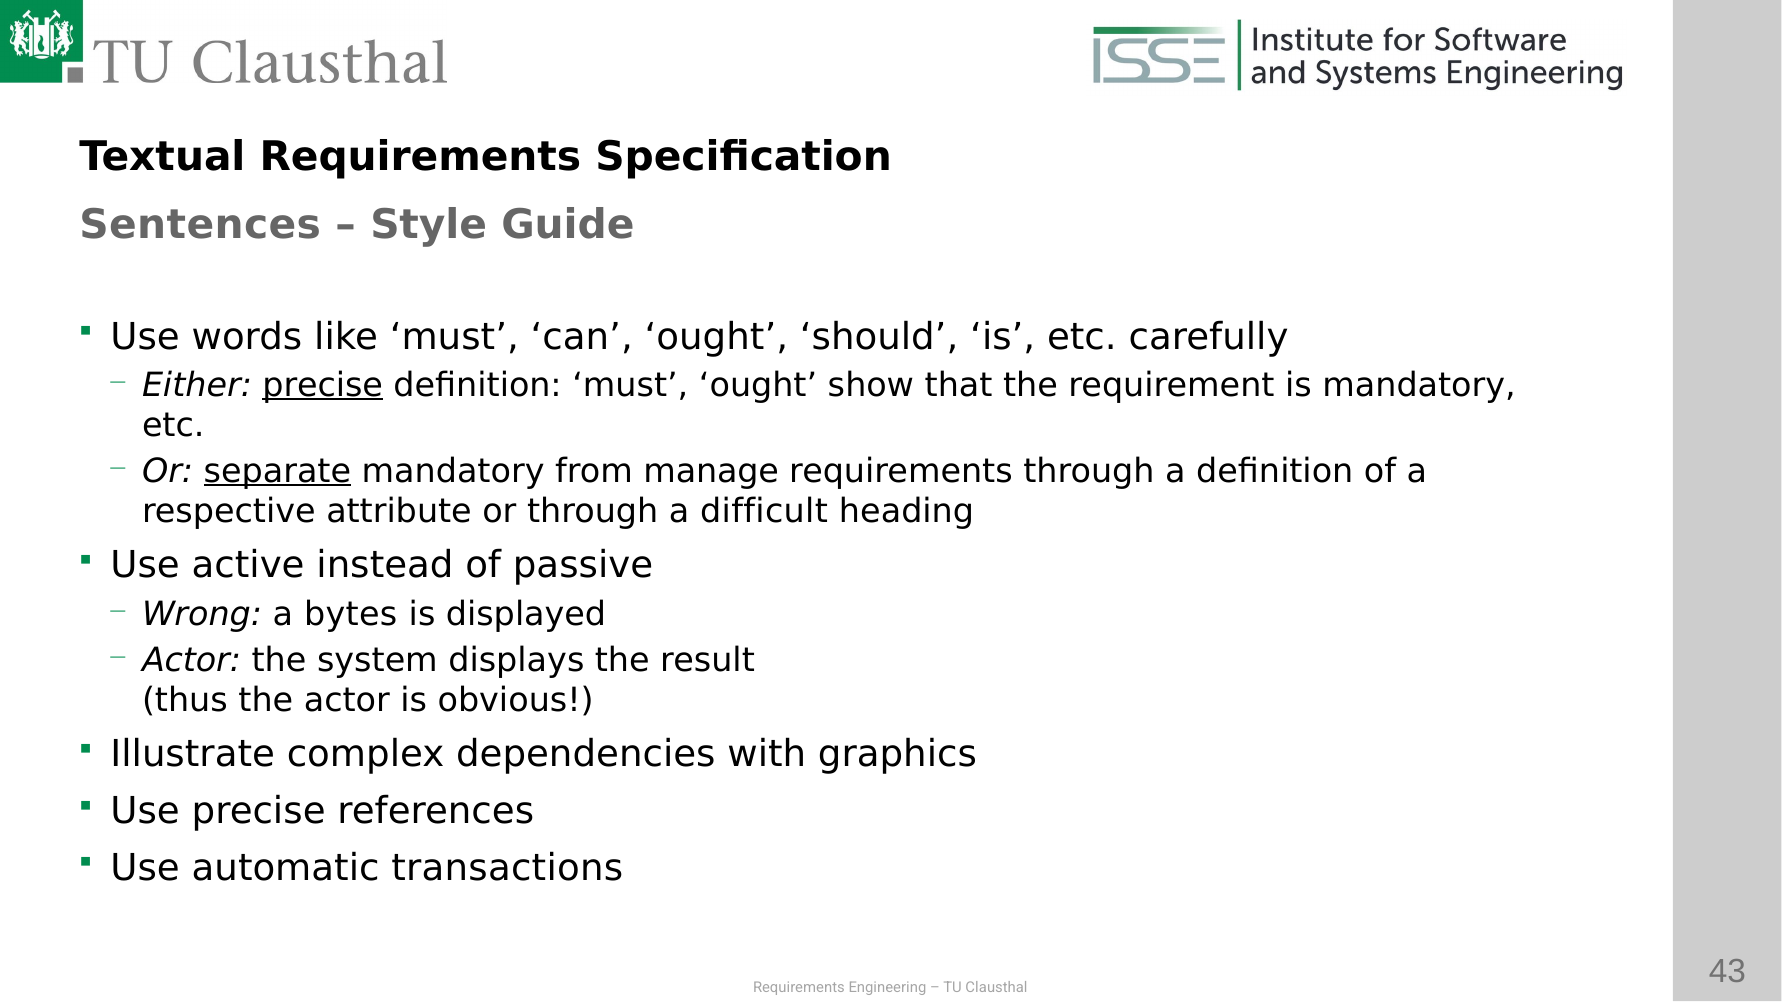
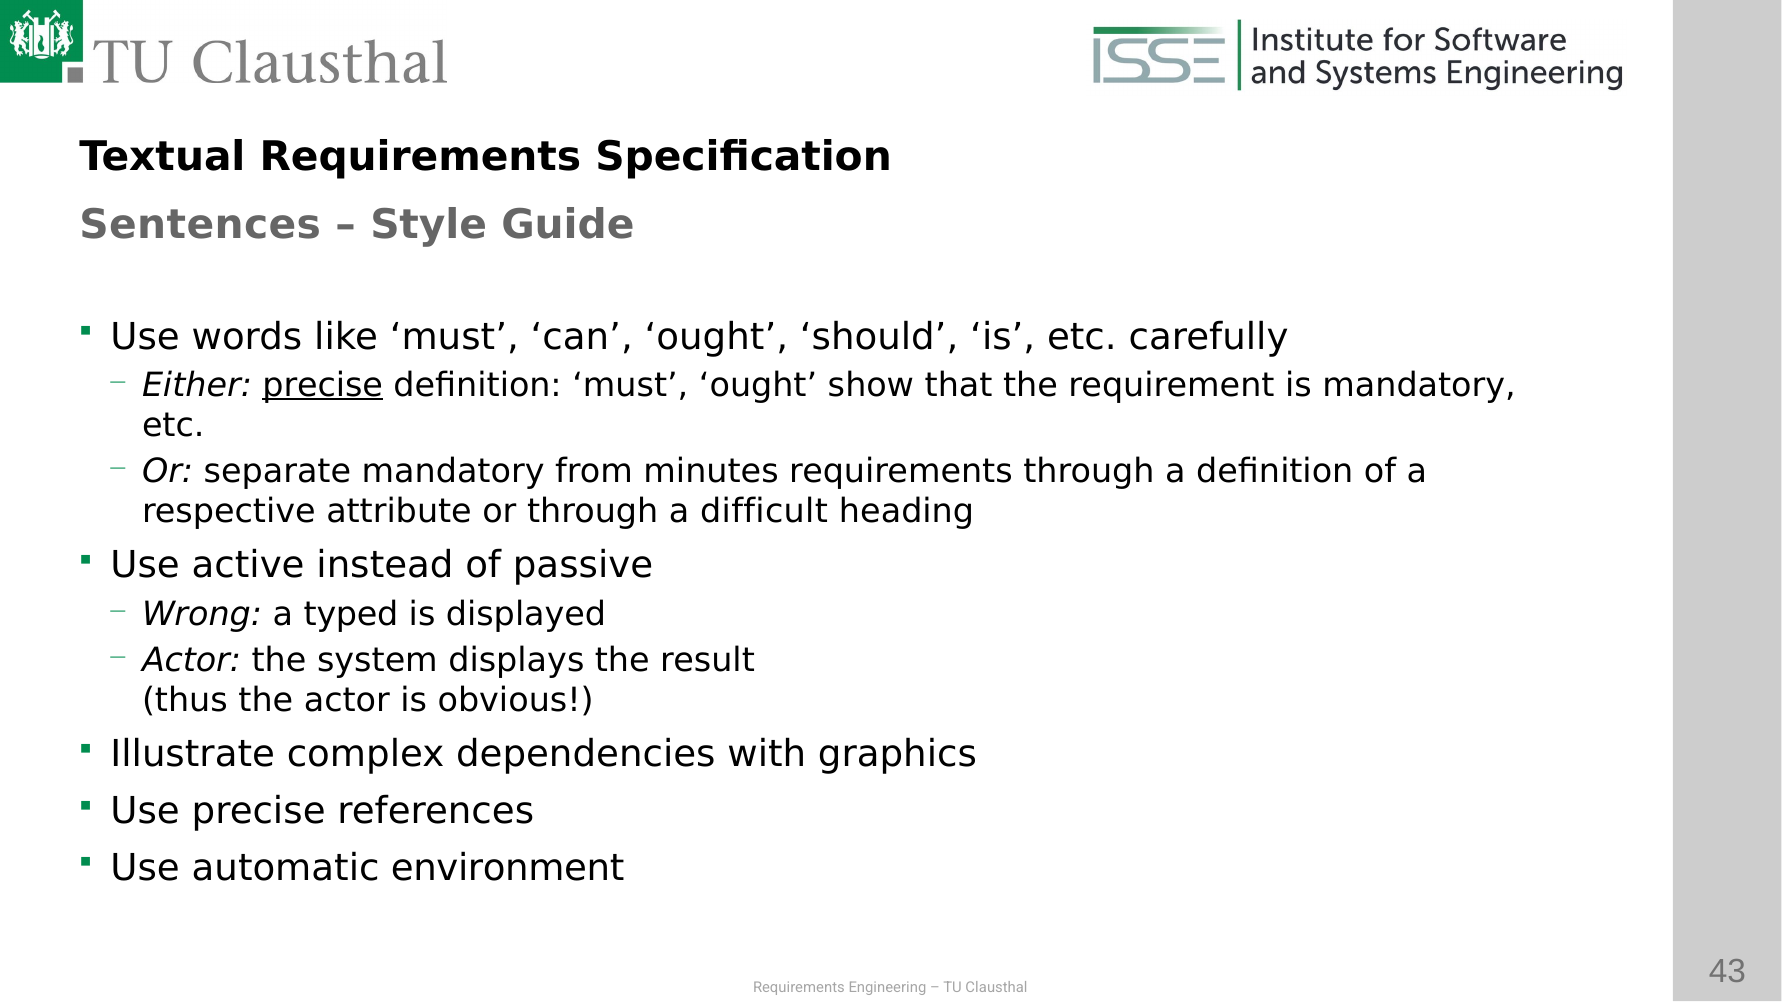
separate underline: present -> none
manage: manage -> minutes
bytes: bytes -> typed
transactions: transactions -> environment
